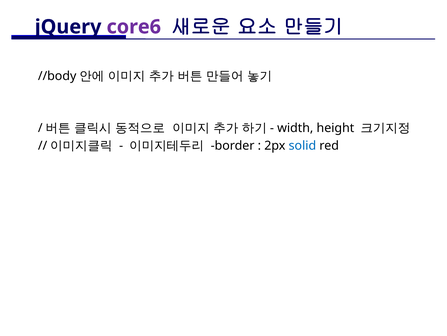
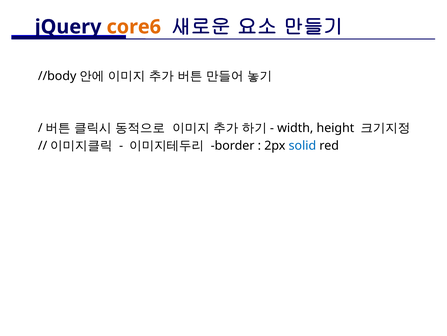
core6 colour: purple -> orange
